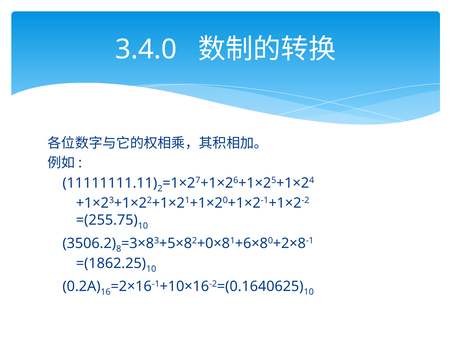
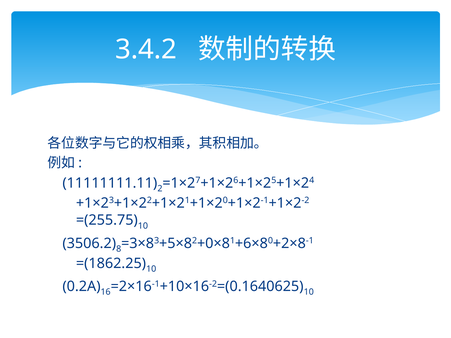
3.4.0: 3.4.0 -> 3.4.2
